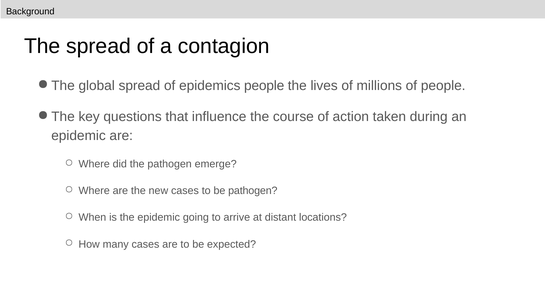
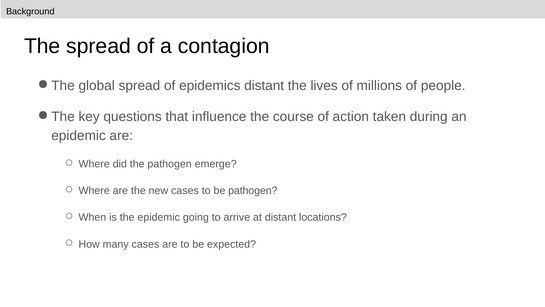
epidemics people: people -> distant
